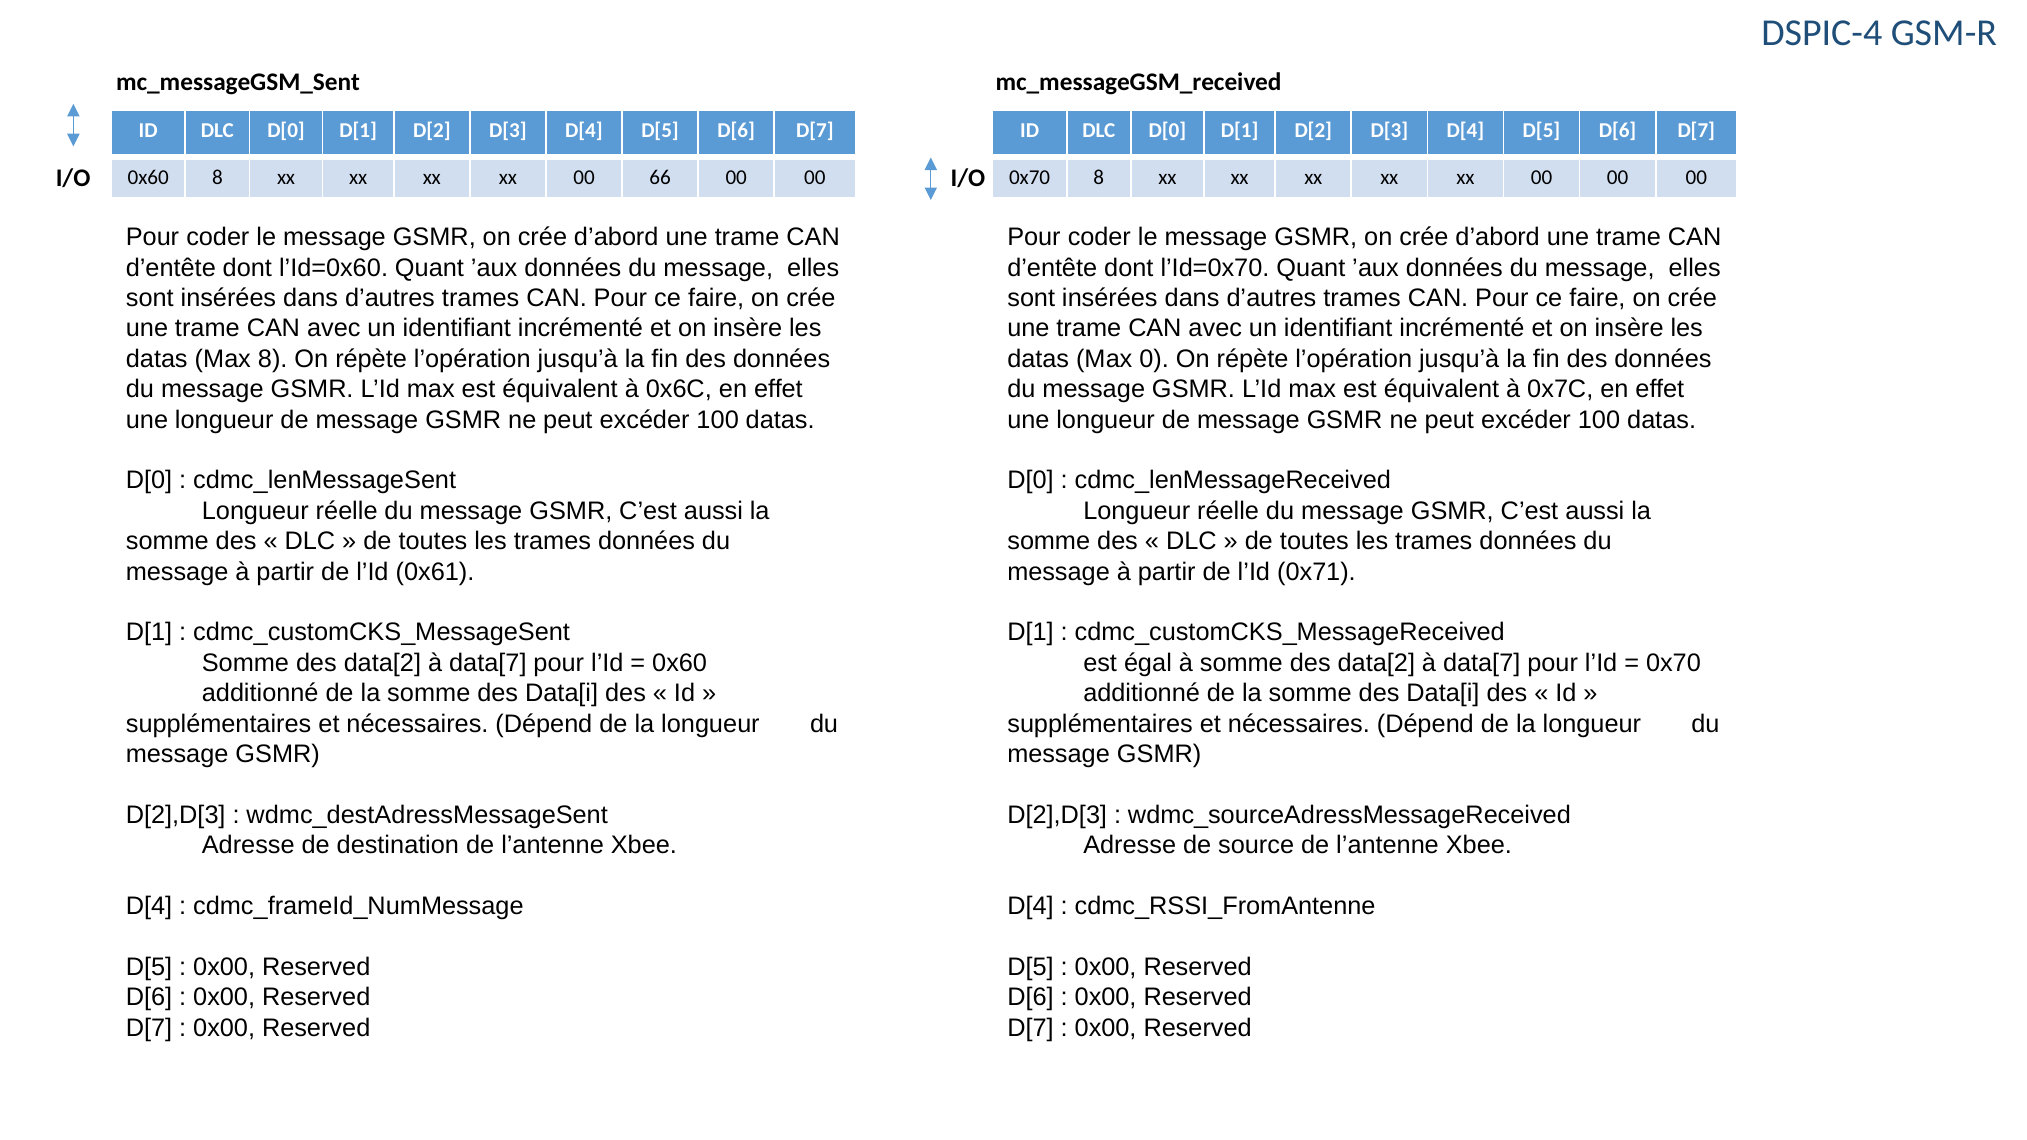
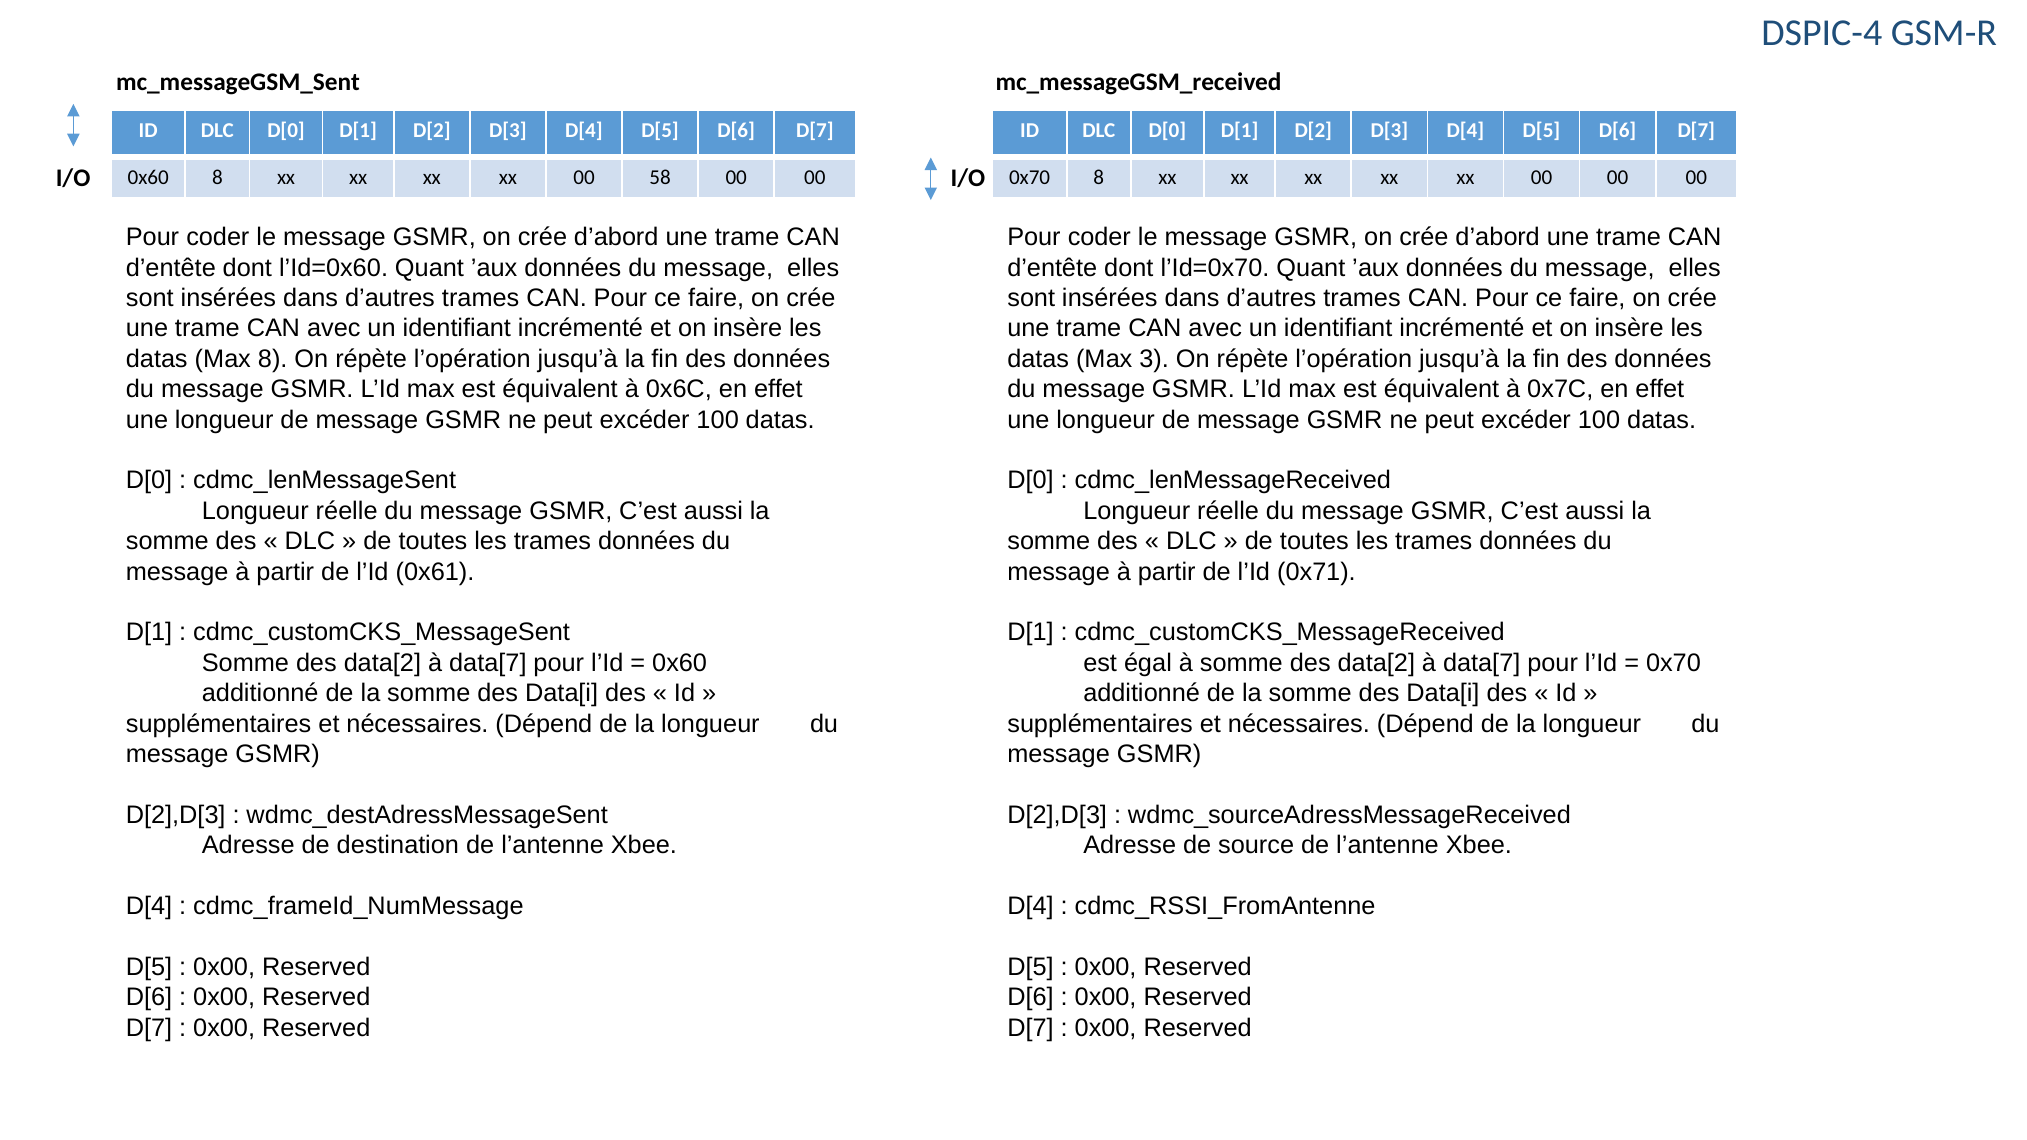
66: 66 -> 58
0: 0 -> 3
